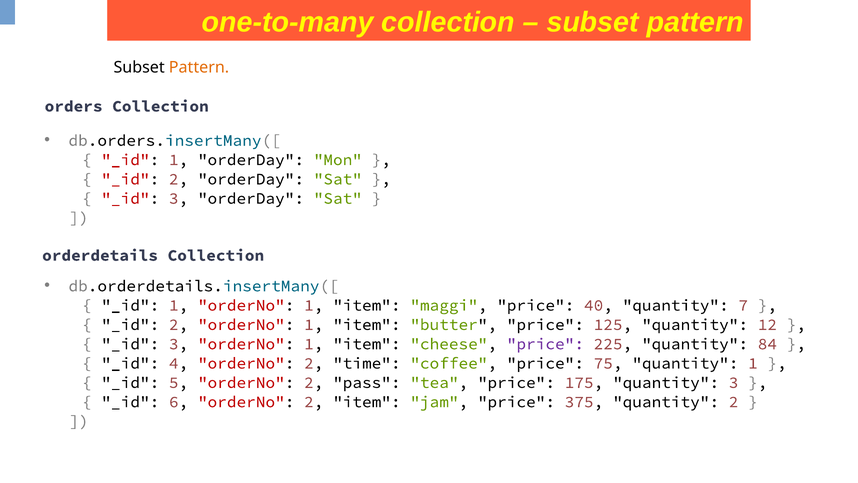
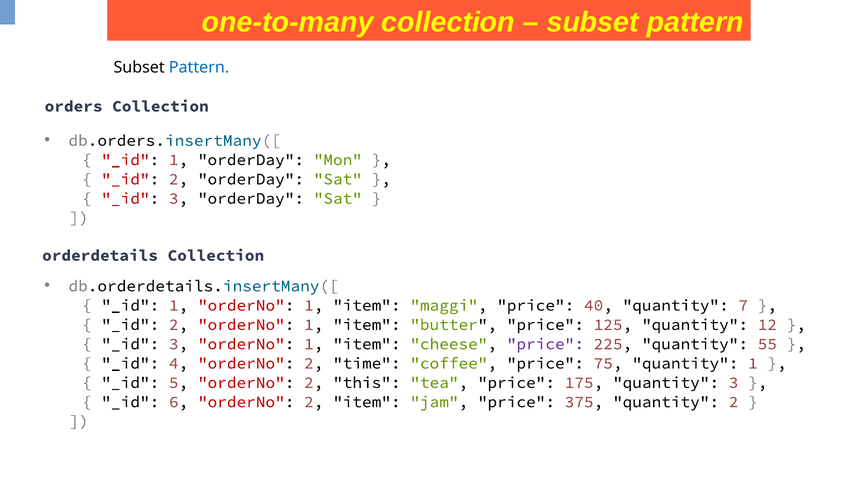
Pattern at (199, 68) colour: orange -> blue
84: 84 -> 55
pass: pass -> this
